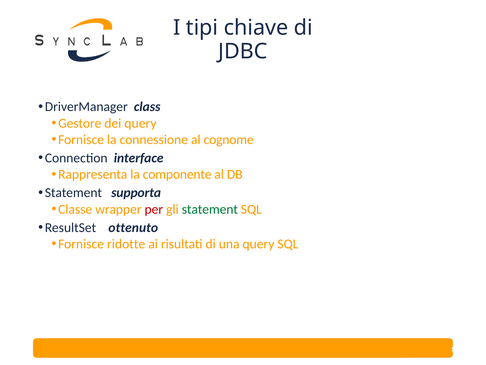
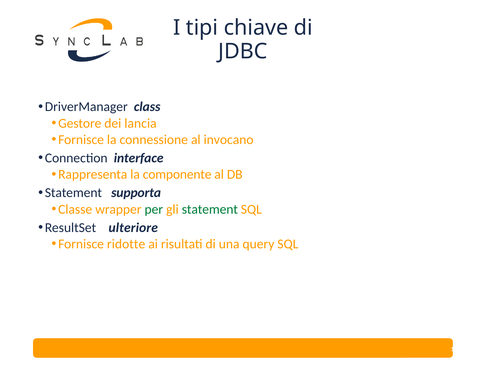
dei query: query -> lancia
cognome: cognome -> invocano
per colour: red -> green
ottenuto: ottenuto -> ulteriore
